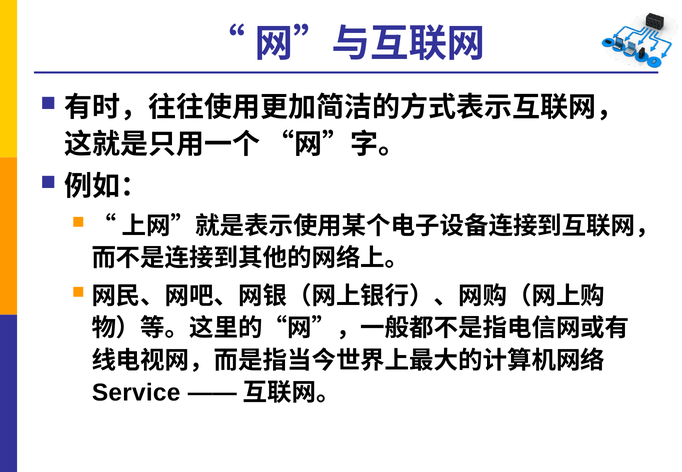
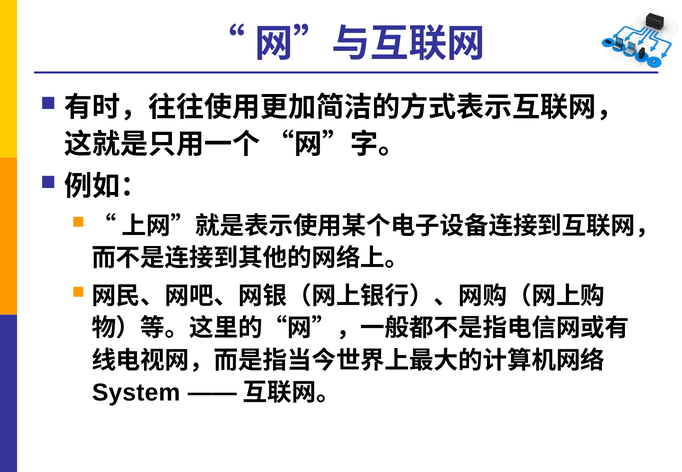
Service: Service -> System
